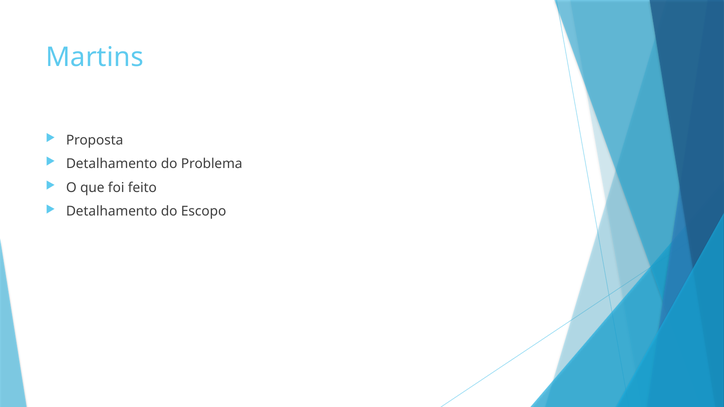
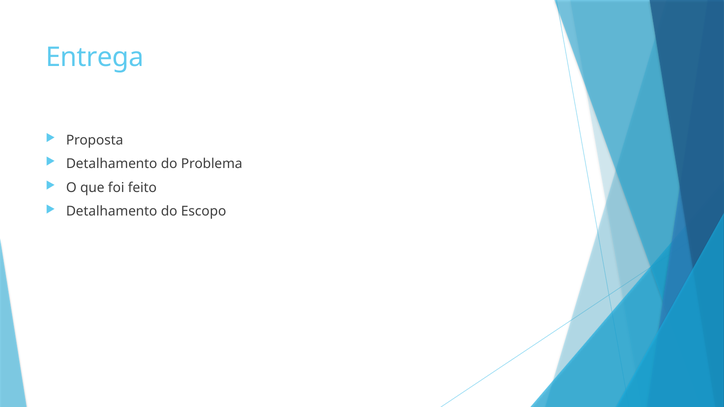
Martins: Martins -> Entrega
